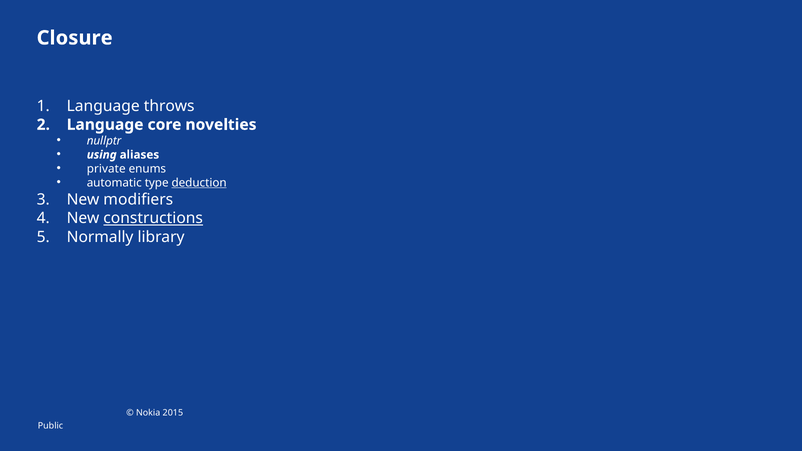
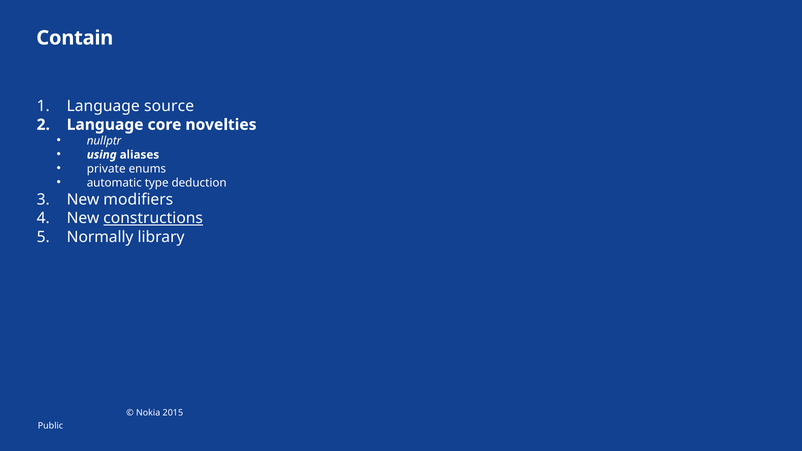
Closure: Closure -> Contain
throws: throws -> source
deduction underline: present -> none
